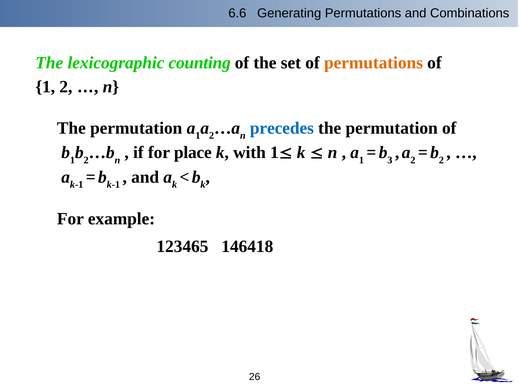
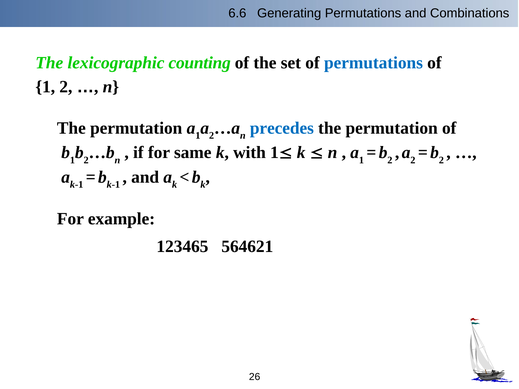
permutations at (373, 63) colour: orange -> blue
place: place -> same
3 at (390, 160): 3 -> 2
146418: 146418 -> 564621
